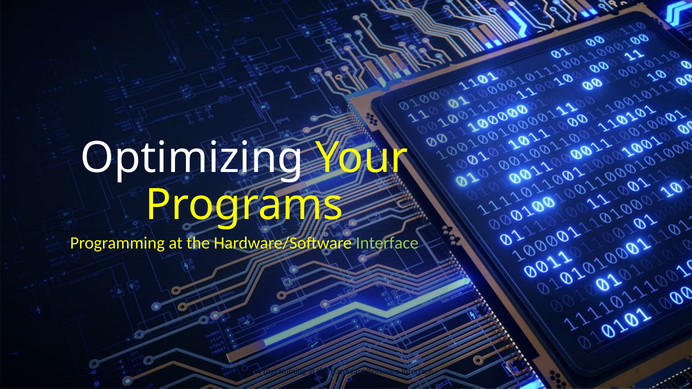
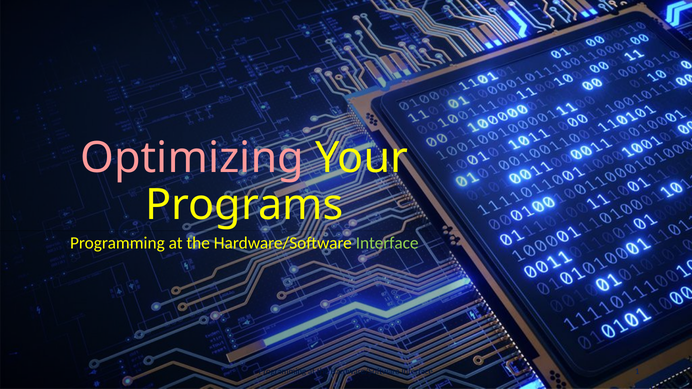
Optimizing colour: white -> pink
